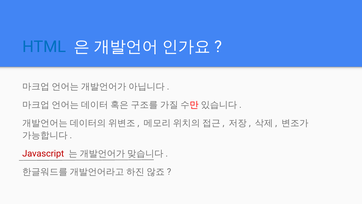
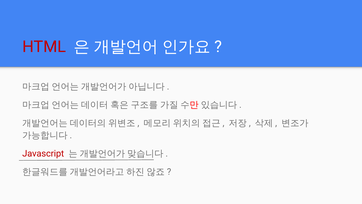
HTML colour: blue -> red
